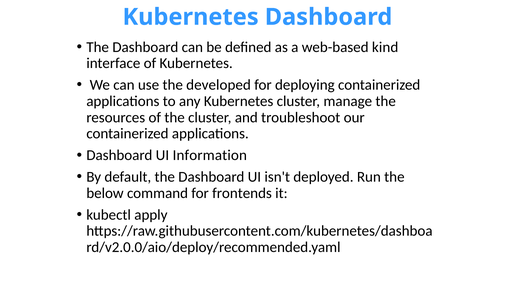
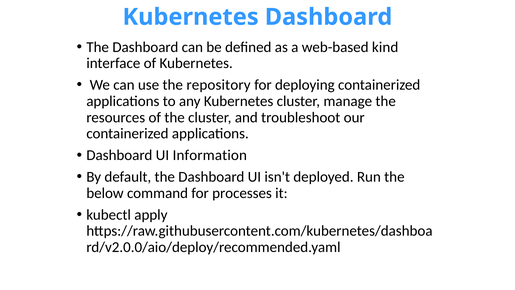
developed: developed -> repository
frontends: frontends -> processes
